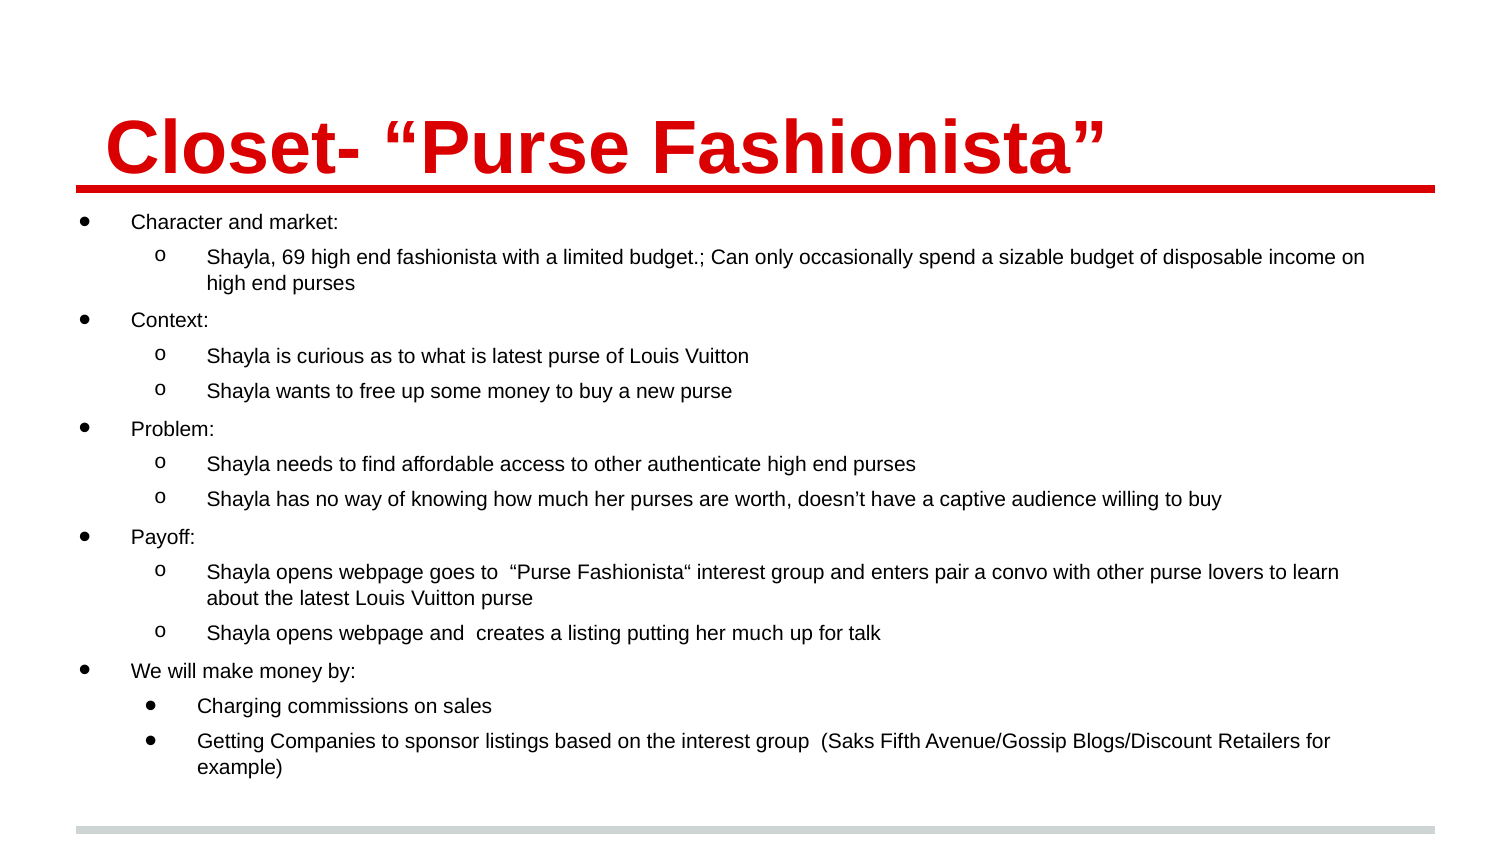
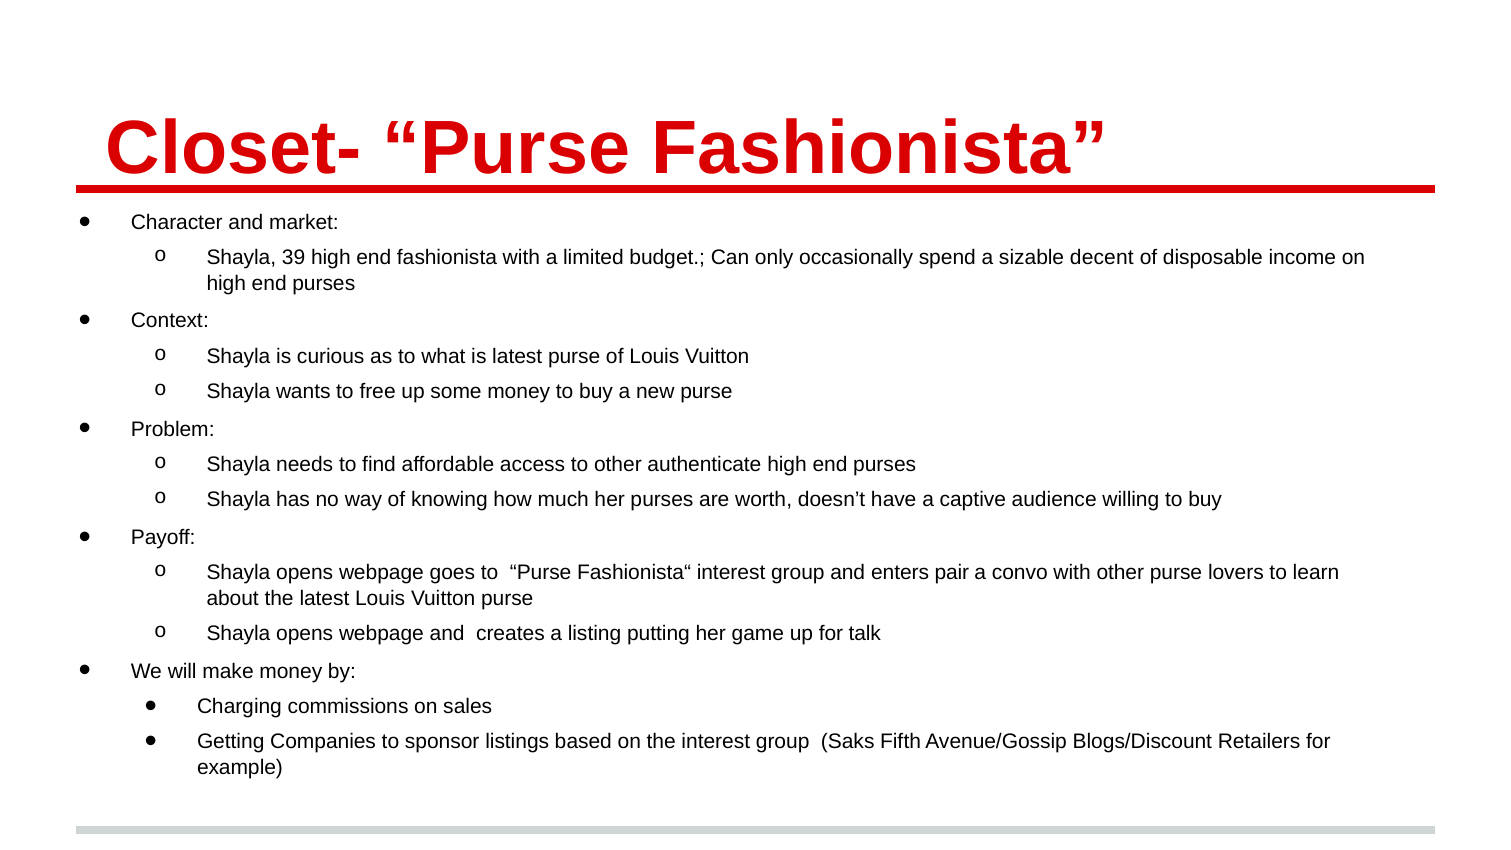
69: 69 -> 39
sizable budget: budget -> decent
her much: much -> game
